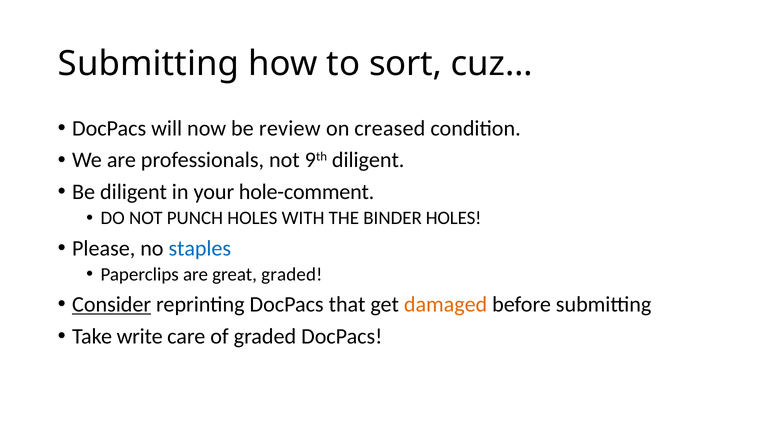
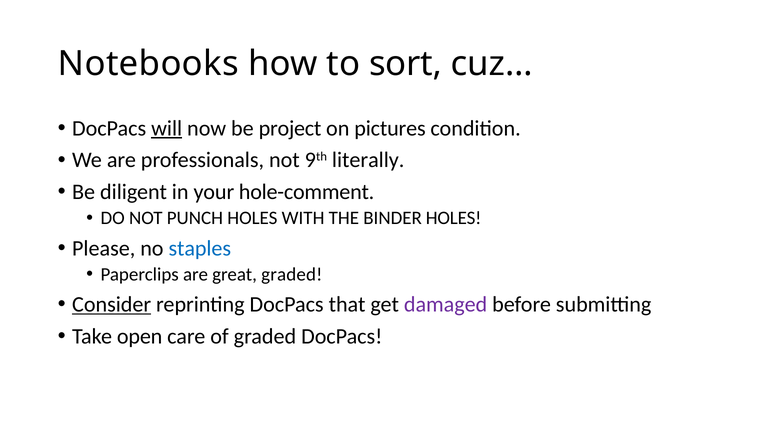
Submitting at (148, 64): Submitting -> Notebooks
will underline: none -> present
review: review -> project
creased: creased -> pictures
9th diligent: diligent -> literally
damaged colour: orange -> purple
write: write -> open
